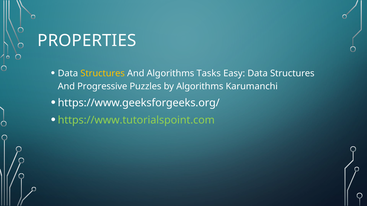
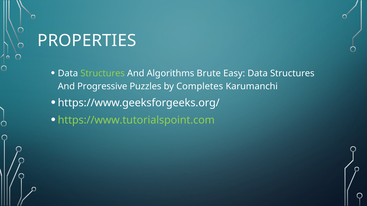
Structures at (103, 73) colour: yellow -> light green
Tasks: Tasks -> Brute
by Algorithms: Algorithms -> Completes
